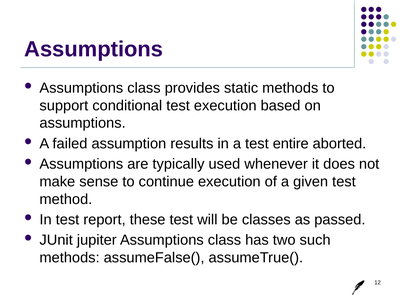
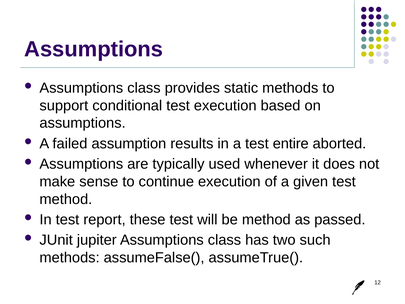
be classes: classes -> method
